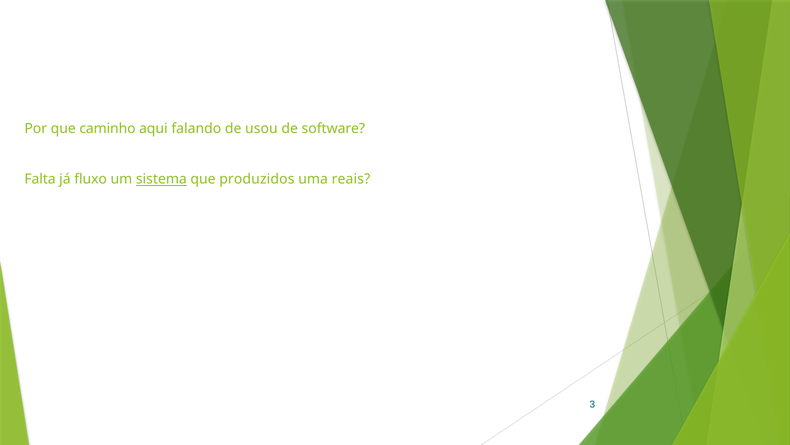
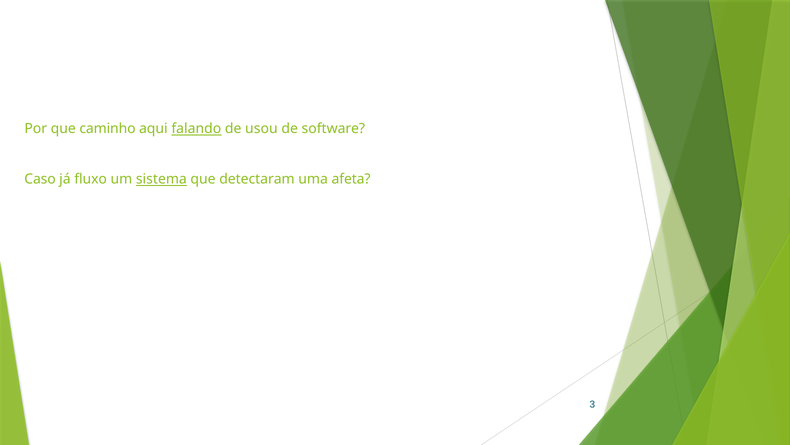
falando underline: none -> present
Falta: Falta -> Caso
produzidos: produzidos -> detectaram
reais: reais -> afeta
